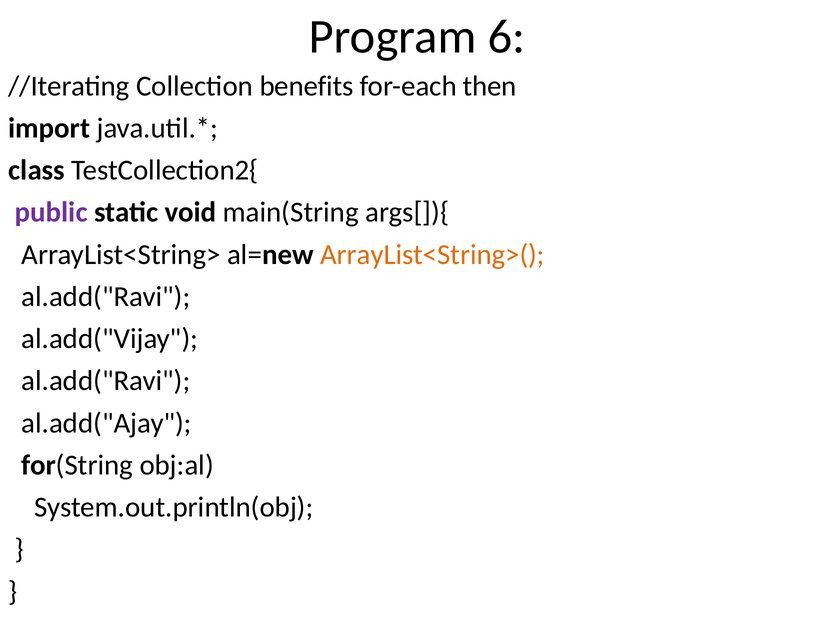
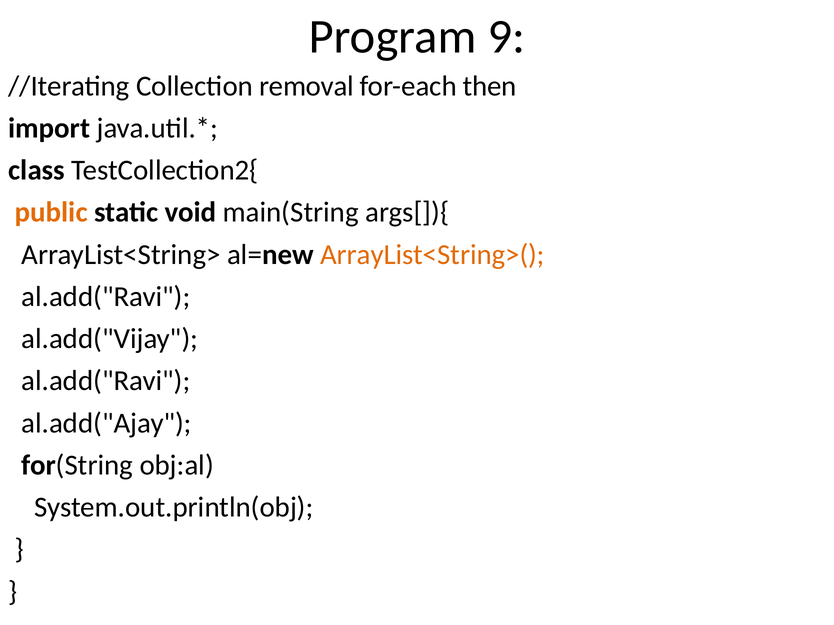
6: 6 -> 9
benefits: benefits -> removal
public colour: purple -> orange
